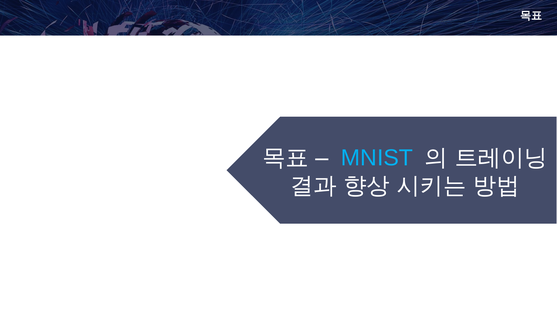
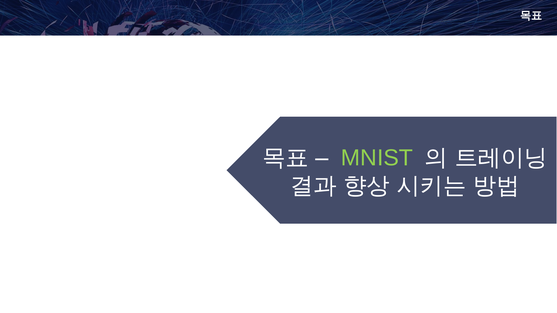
MNIST colour: light blue -> light green
